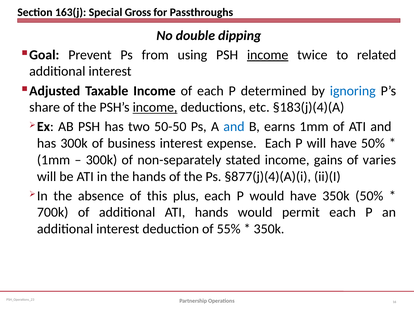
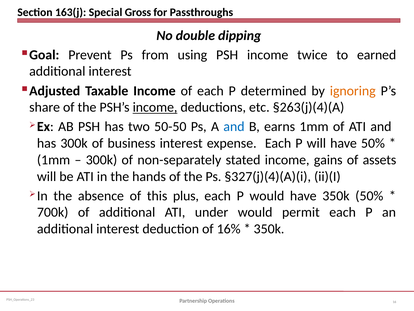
income at (268, 55) underline: present -> none
related: related -> earned
ignoring colour: blue -> orange
§183(j)(4)(A: §183(j)(4)(A -> §263(j)(4)(A
varies: varies -> assets
§877(j)(4)(A)(i: §877(j)(4)(A)(i -> §327(j)(4)(A)(i
ATI hands: hands -> under
55%: 55% -> 16%
